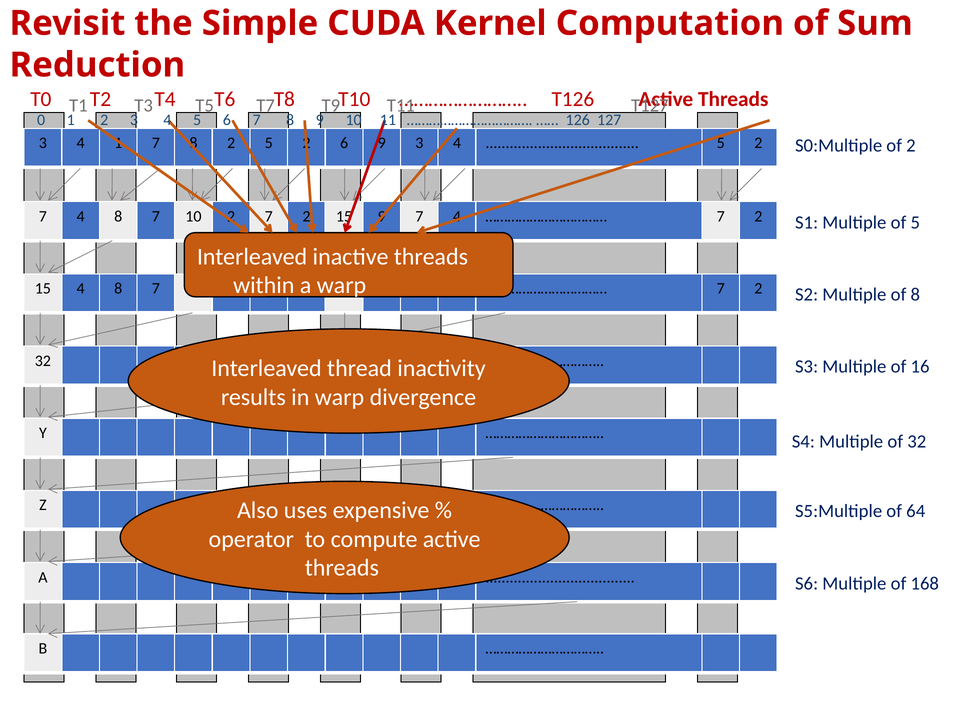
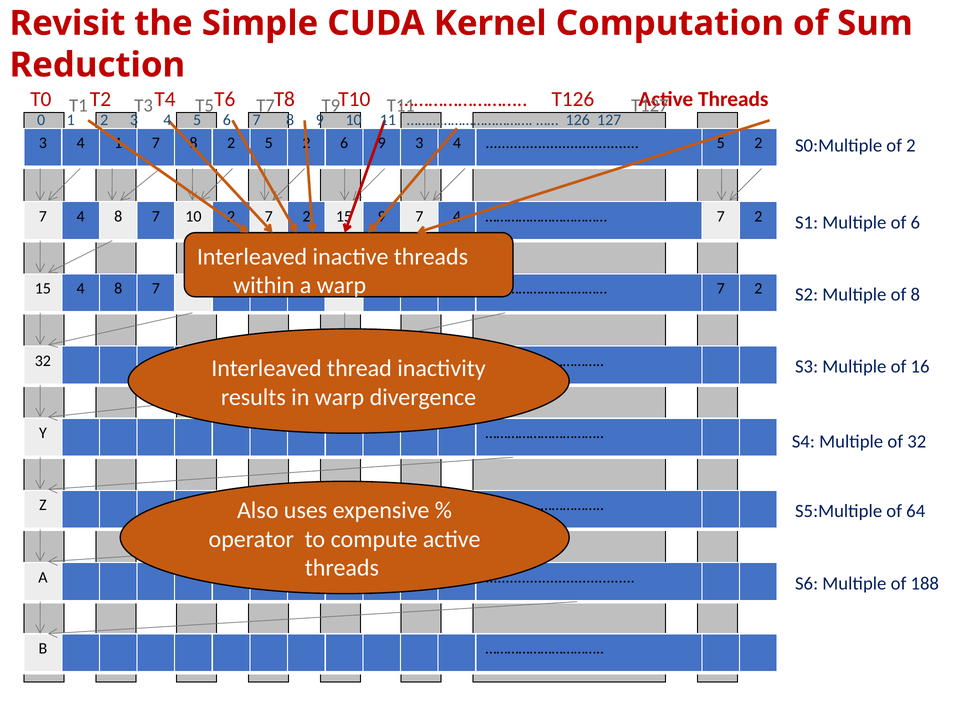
of 5: 5 -> 6
168: 168 -> 188
